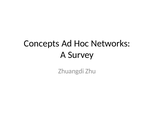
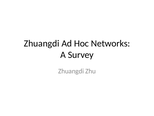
Concepts at (42, 43): Concepts -> Zhuangdi
